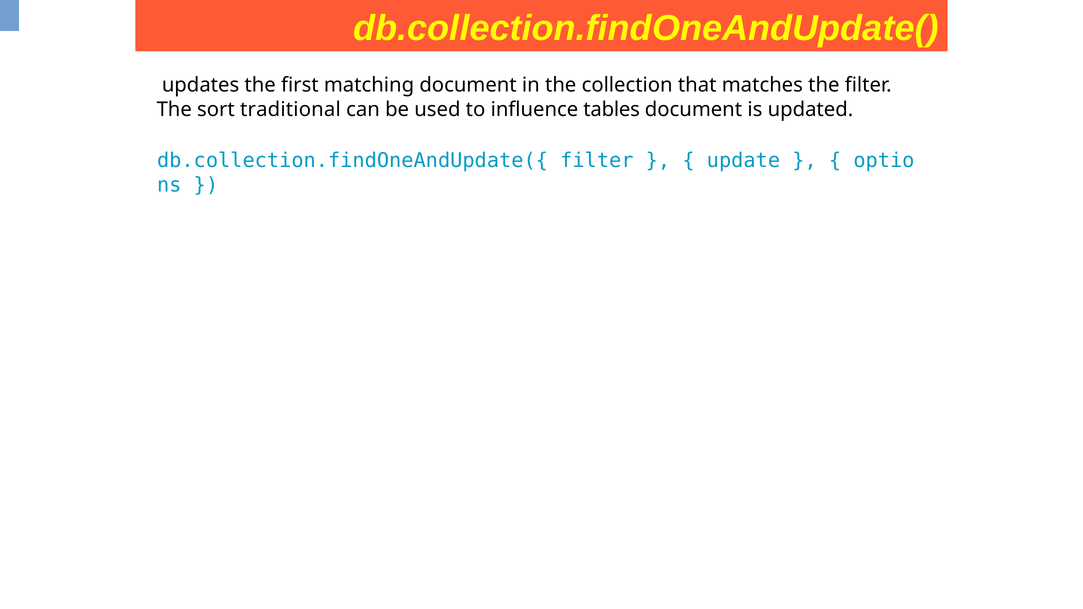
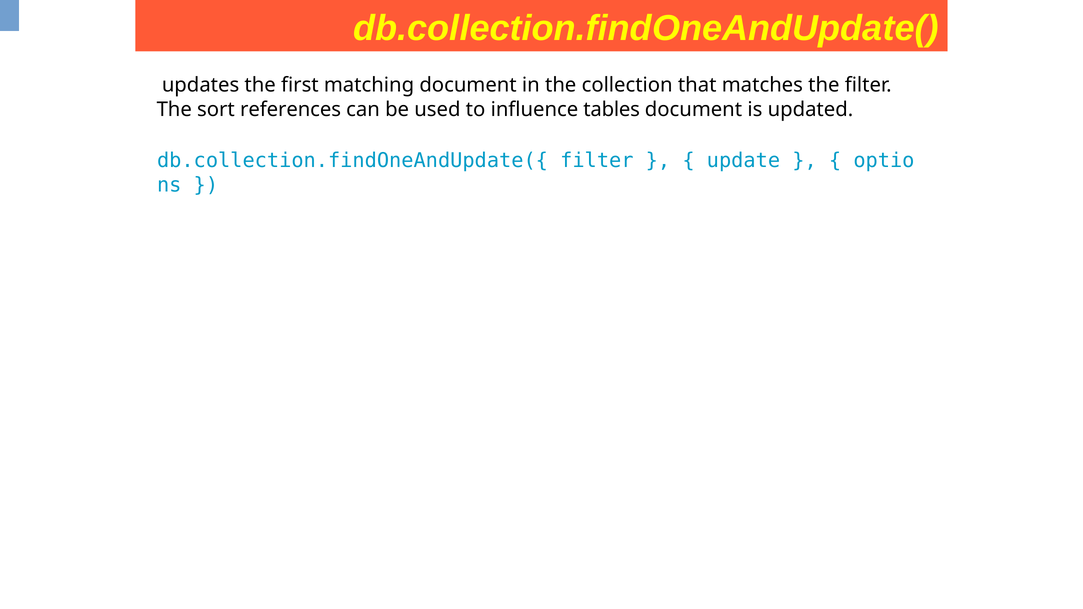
traditional: traditional -> references
